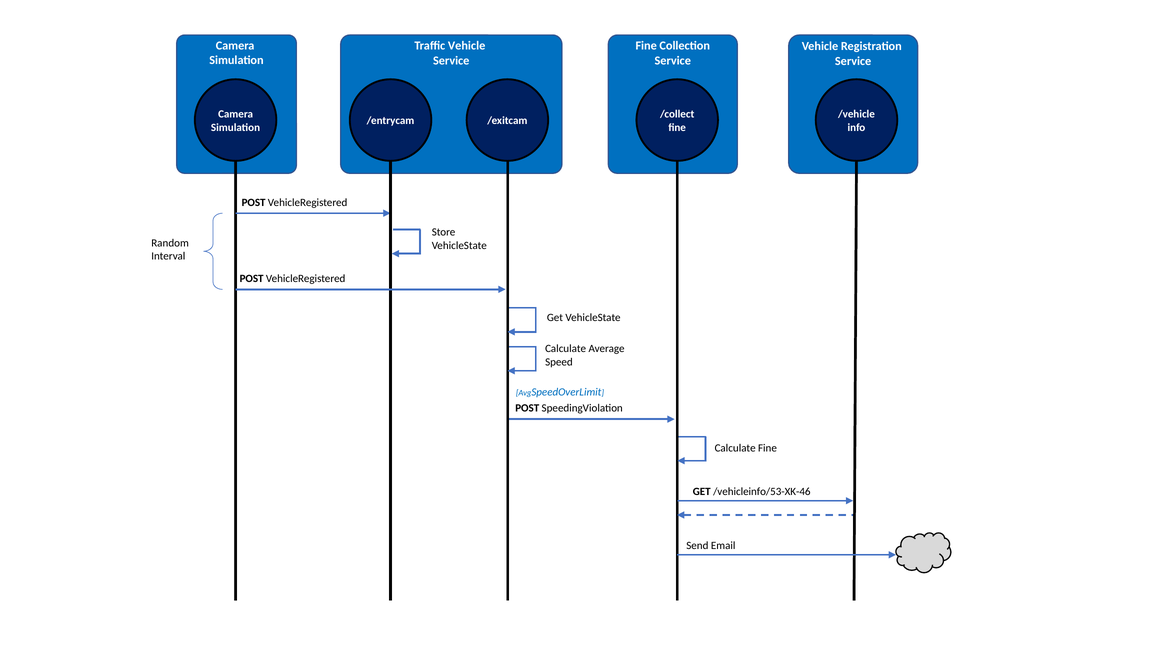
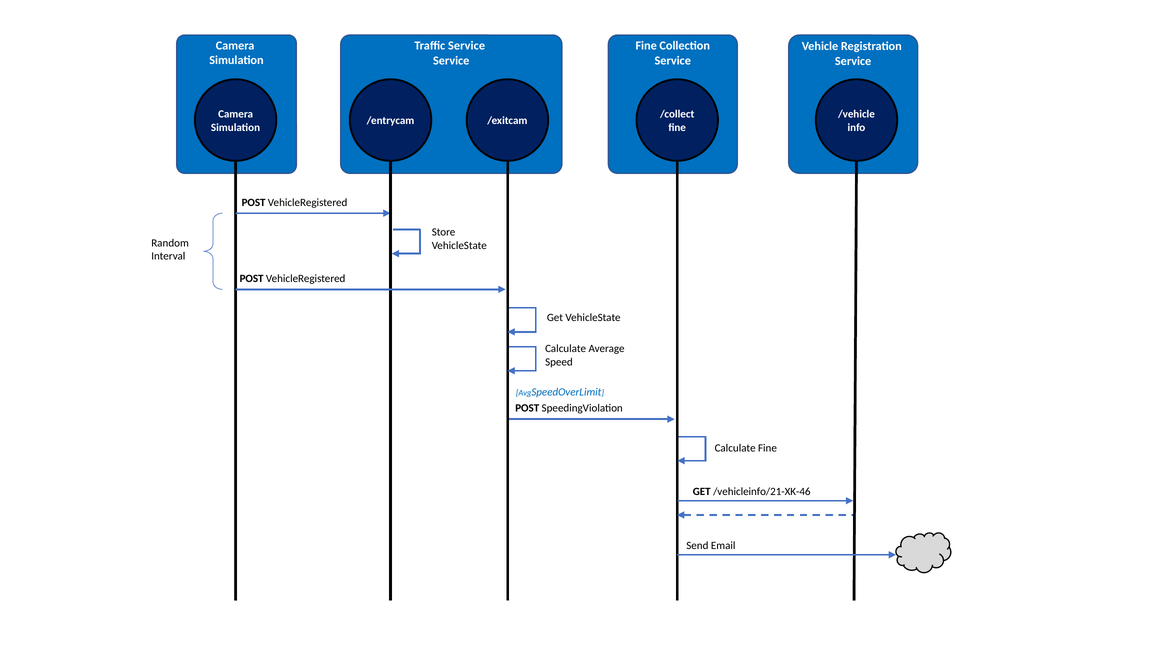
Traffic Vehicle: Vehicle -> Service
/vehicleinfo/53-XK-46: /vehicleinfo/53-XK-46 -> /vehicleinfo/21-XK-46
